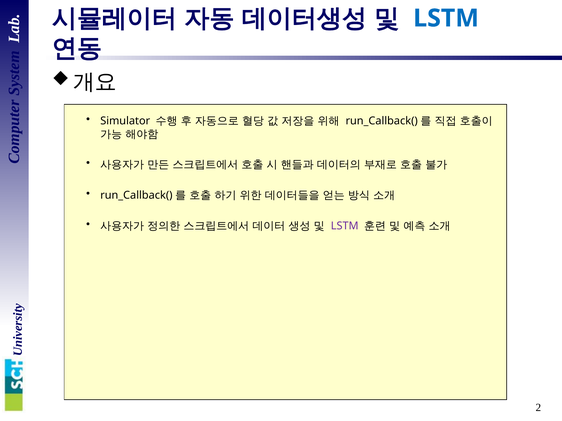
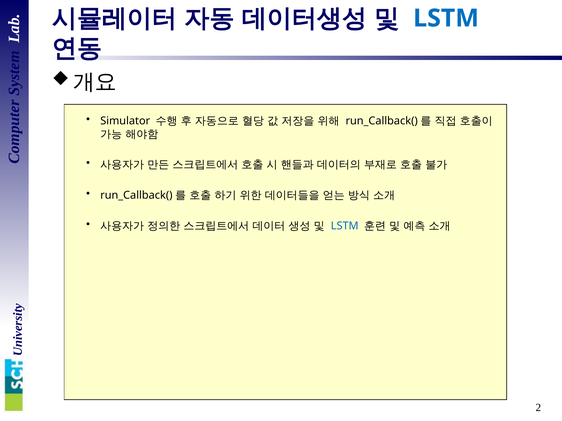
LSTM at (345, 226) colour: purple -> blue
